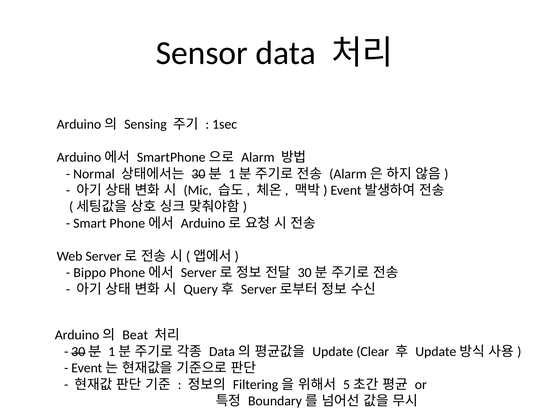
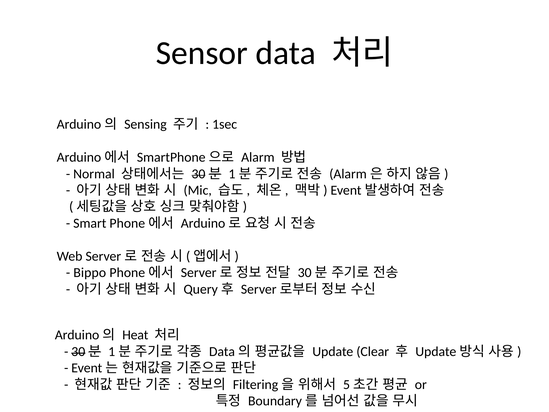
Beat: Beat -> Heat
